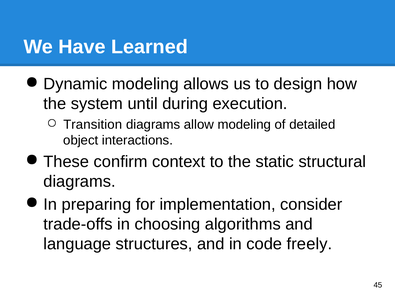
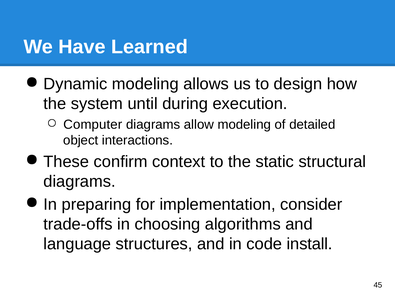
Transition: Transition -> Computer
freely: freely -> install
